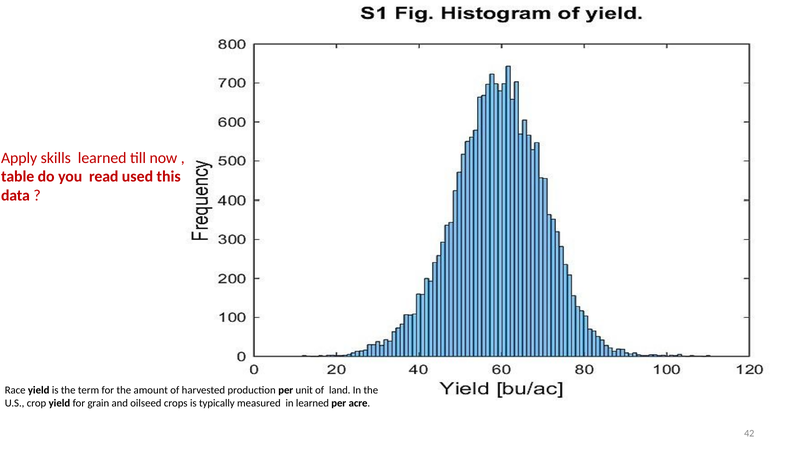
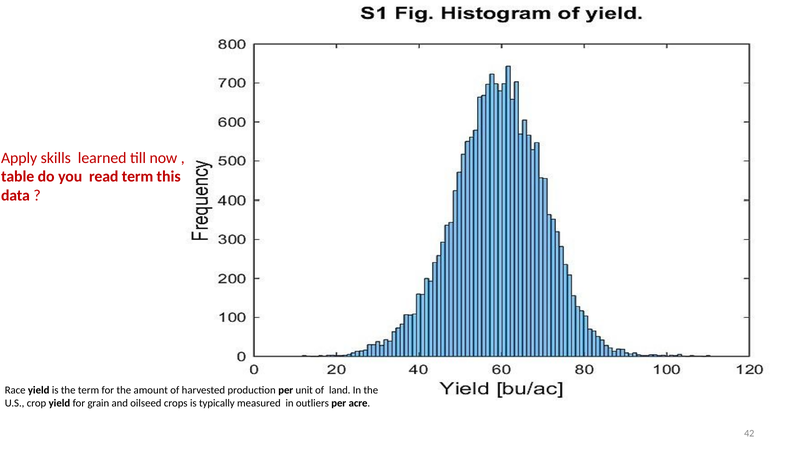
read used: used -> term
in learned: learned -> outliers
